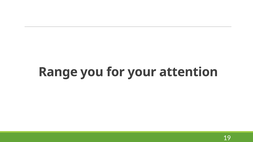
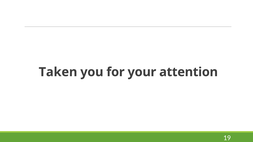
Range: Range -> Taken
